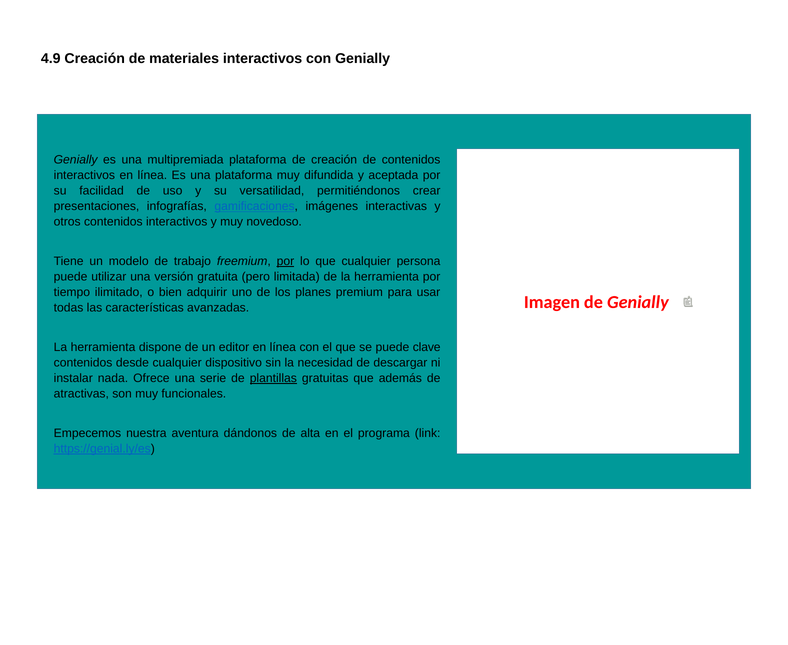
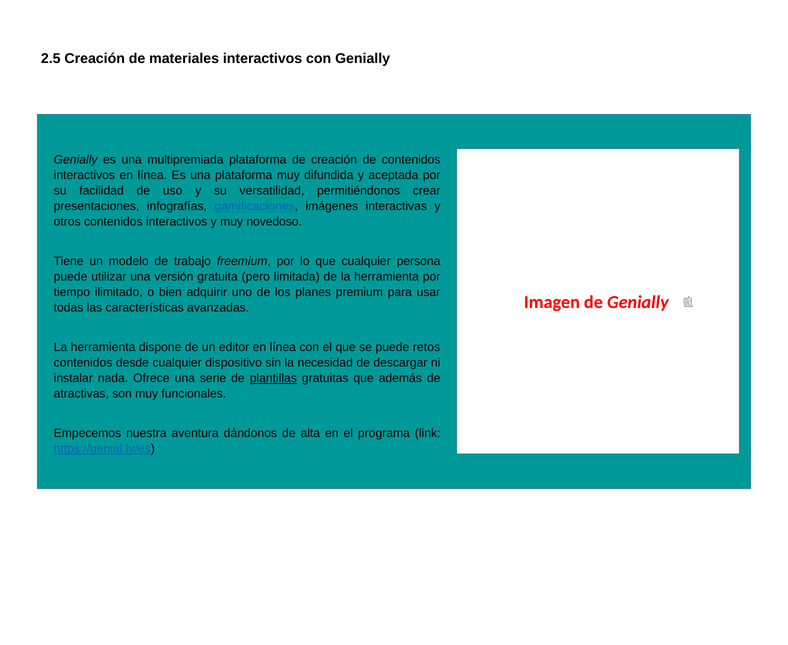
4.9: 4.9 -> 2.5
por at (285, 261) underline: present -> none
clave: clave -> retos
